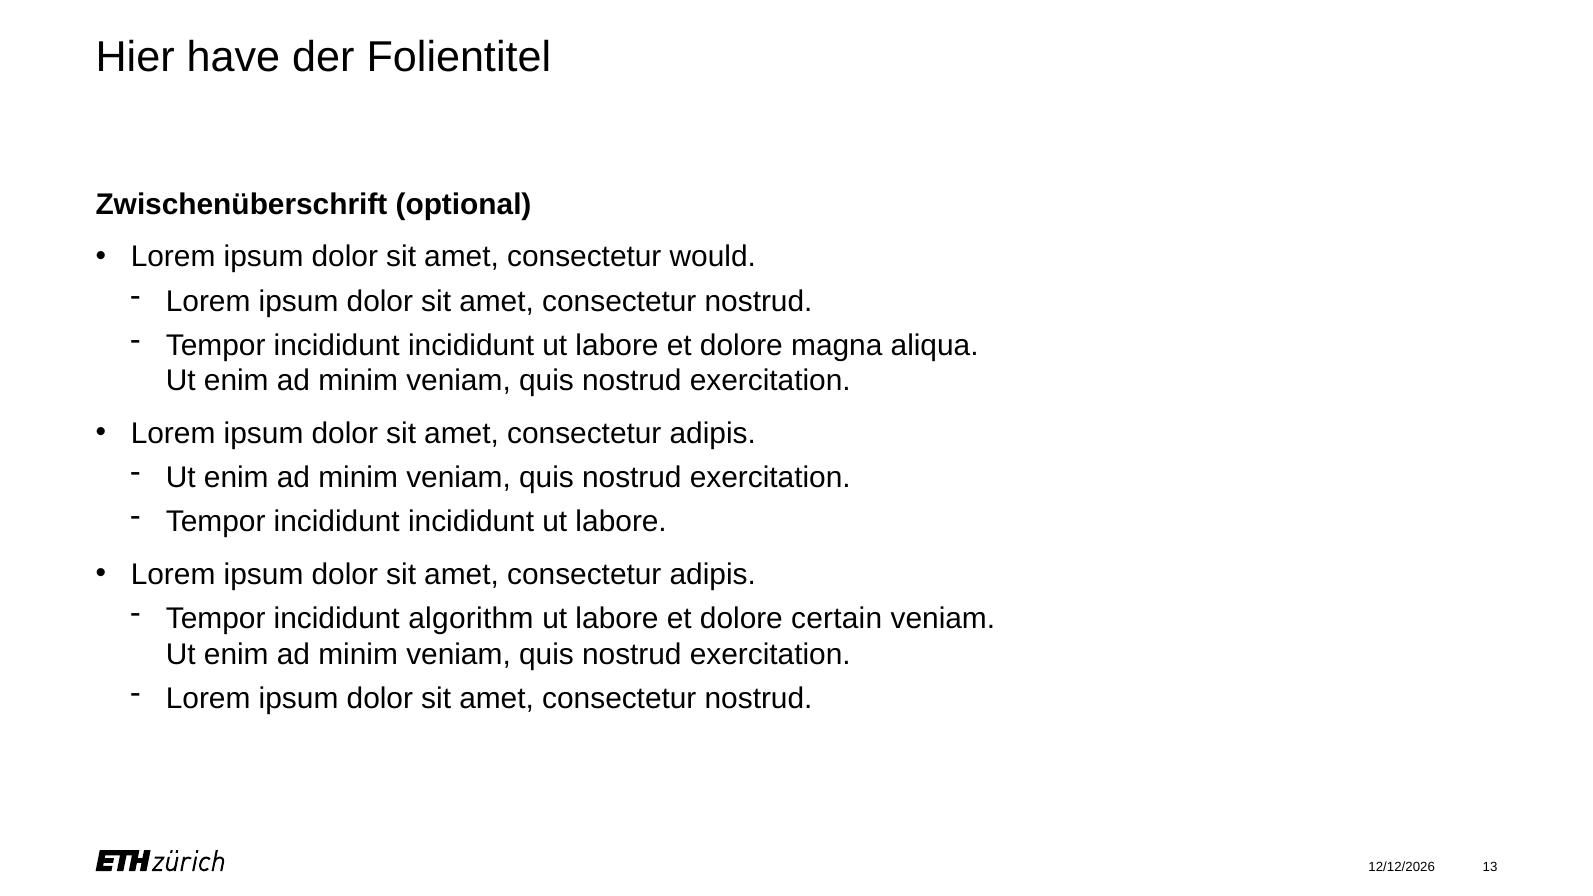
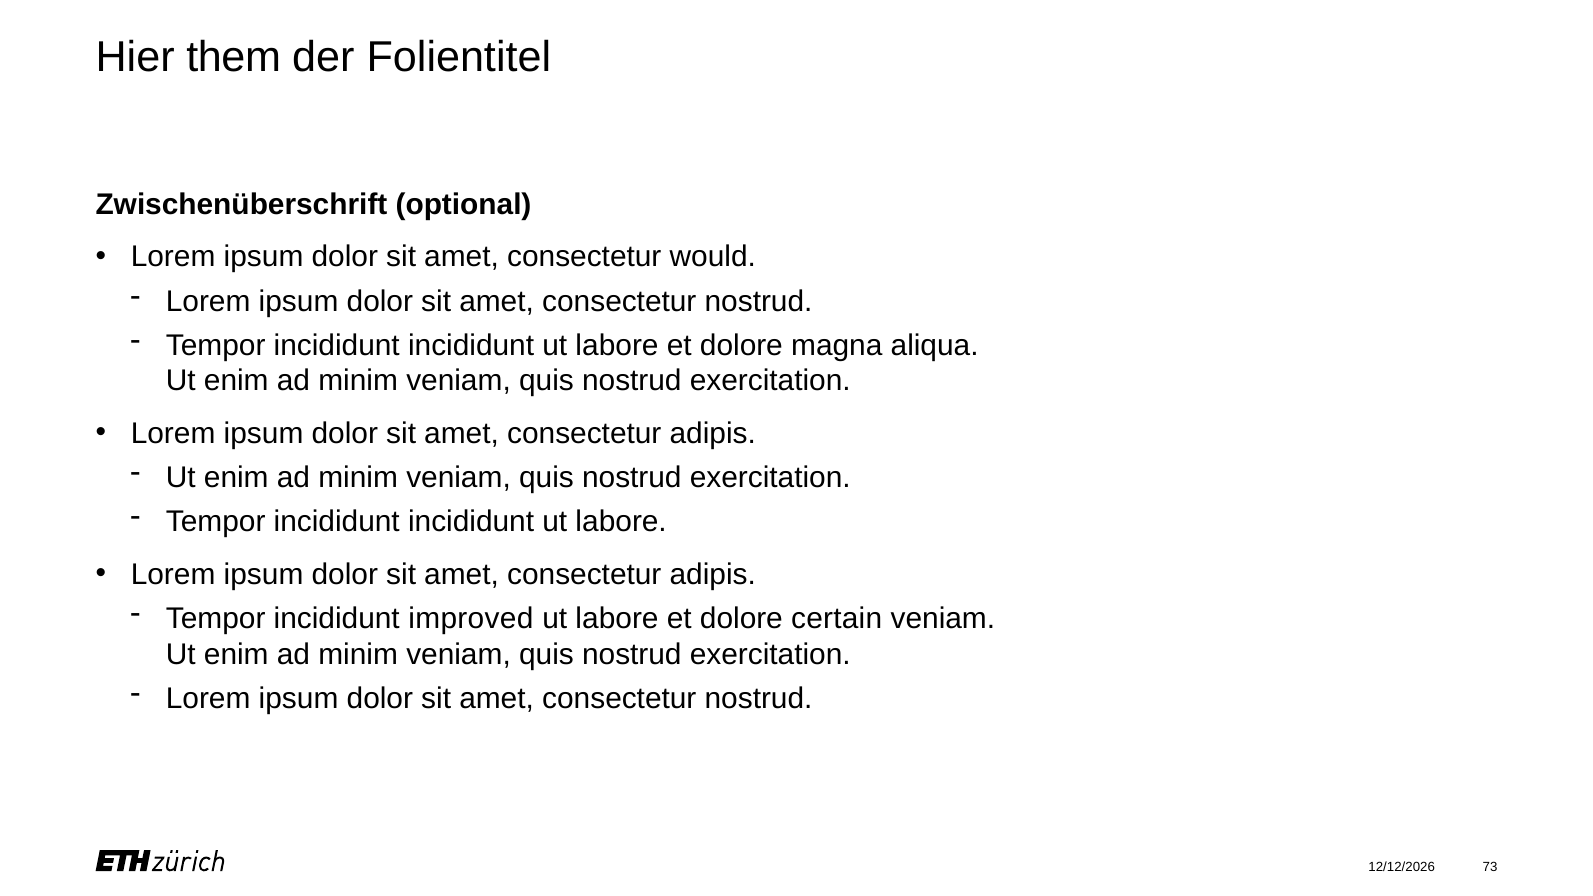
have: have -> them
algorithm: algorithm -> improved
13: 13 -> 73
